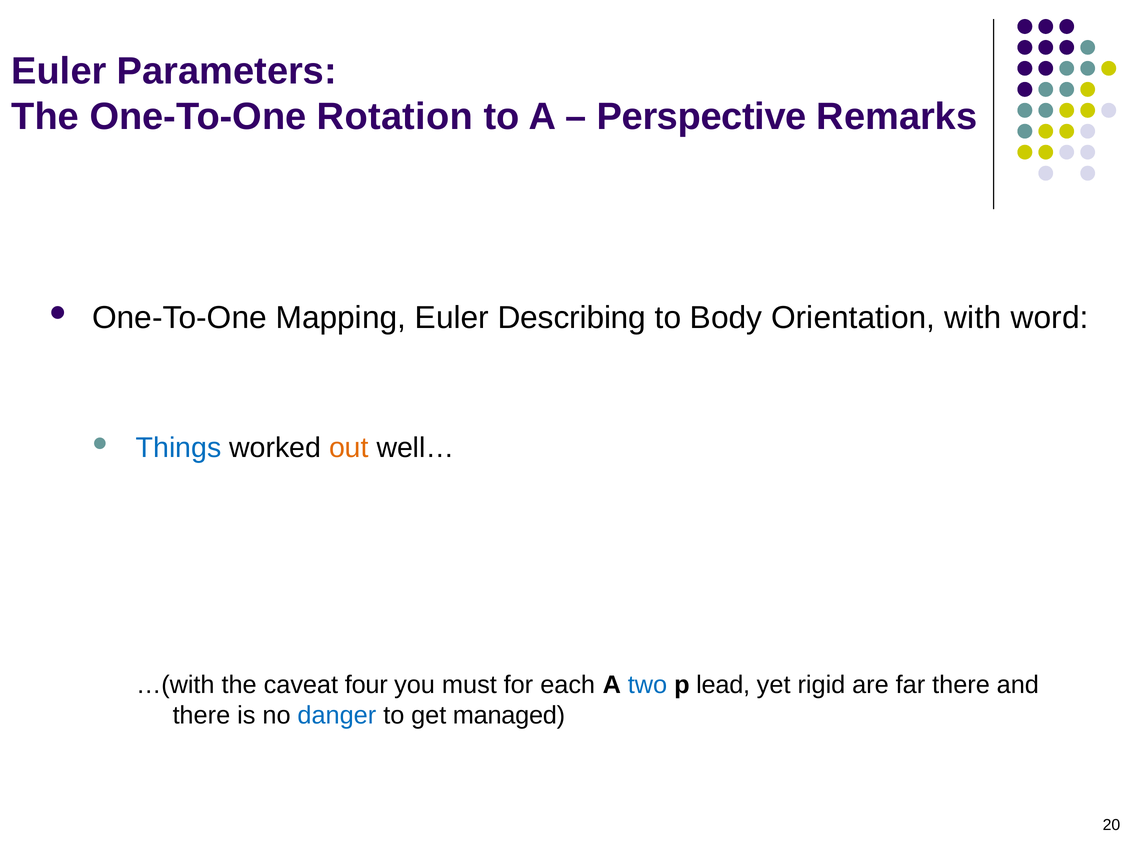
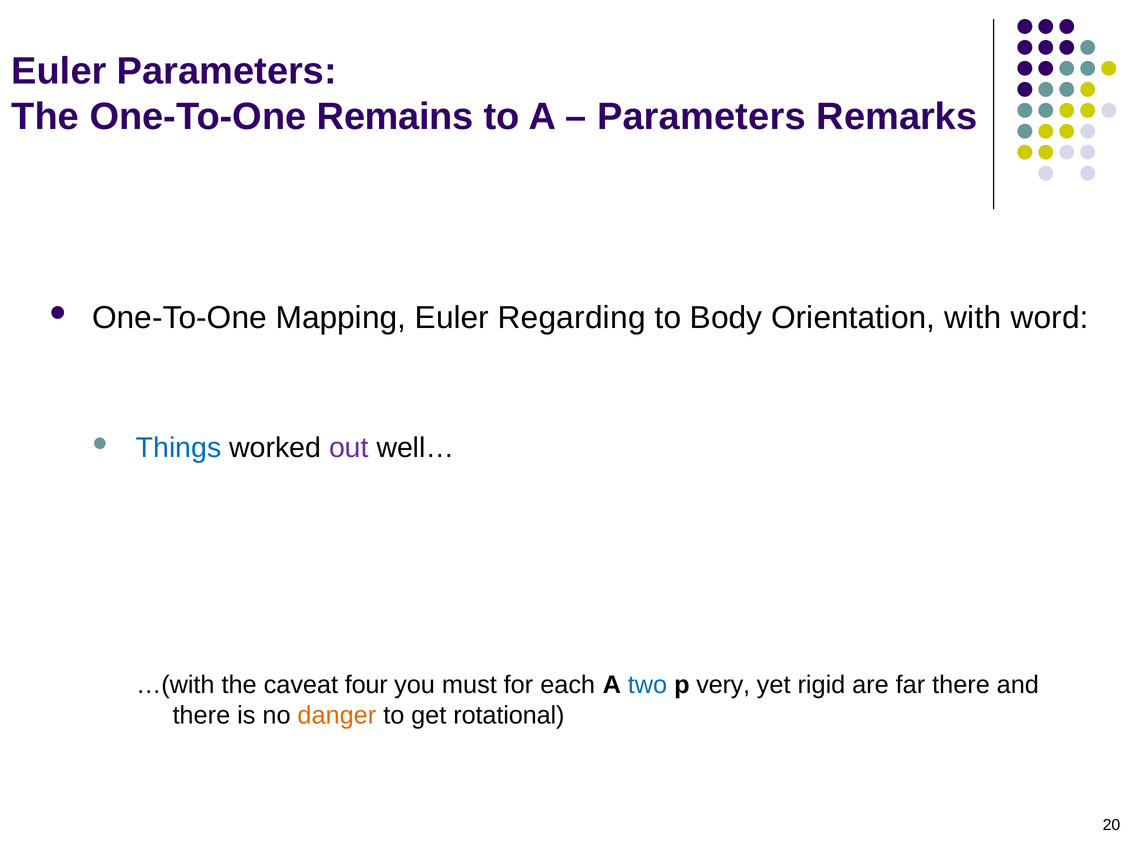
Rotation: Rotation -> Remains
Perspective at (702, 117): Perspective -> Parameters
Describing: Describing -> Regarding
out colour: orange -> purple
lead: lead -> very
danger colour: blue -> orange
managed: managed -> rotational
